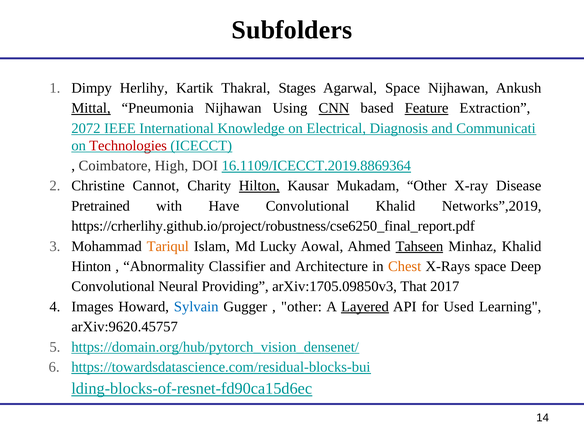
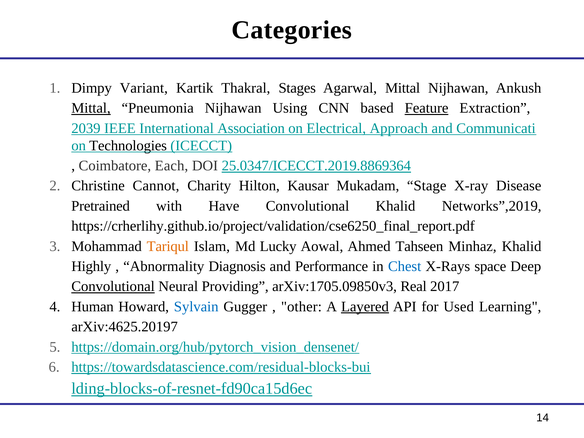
Subfolders: Subfolders -> Categories
Herlihy: Herlihy -> Variant
Agarwal Space: Space -> Mittal
CNN underline: present -> none
2072: 2072 -> 2039
Knowledge: Knowledge -> Association
Diagnosis: Diagnosis -> Approach
Technologies colour: red -> black
High: High -> Each
16.1109/ICECCT.2019.8869364: 16.1109/ICECCT.2019.8869364 -> 25.0347/ICECCT.2019.8869364
Hilton underline: present -> none
Mukadam Other: Other -> Stage
https://crherlihy.github.io/project/robustness/cse6250_final_report.pdf: https://crherlihy.github.io/project/robustness/cse6250_final_report.pdf -> https://crherlihy.github.io/project/validation/cse6250_final_report.pdf
Tahseen underline: present -> none
Hinton: Hinton -> Highly
Classifier: Classifier -> Diagnosis
Architecture: Architecture -> Performance
Chest colour: orange -> blue
Convolutional at (113, 287) underline: none -> present
That: That -> Real
Images: Images -> Human
arXiv:9620.45757: arXiv:9620.45757 -> arXiv:4625.20197
